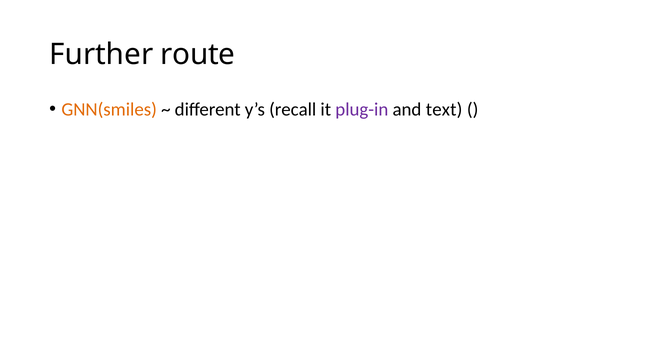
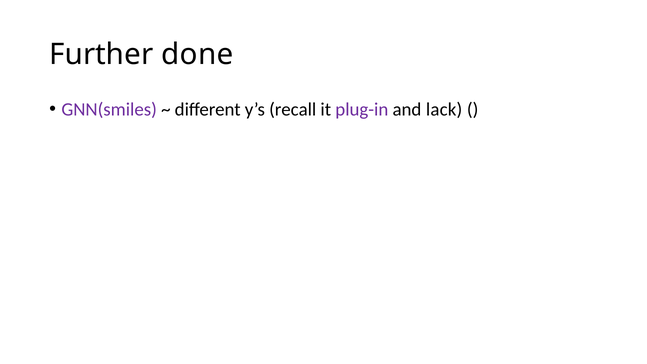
route: route -> done
GNN(smiles colour: orange -> purple
text: text -> lack
